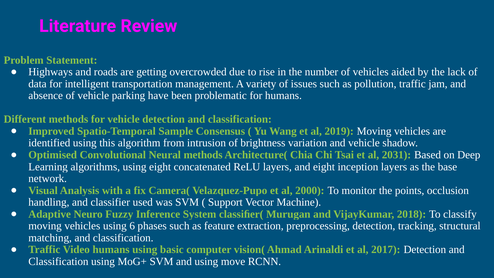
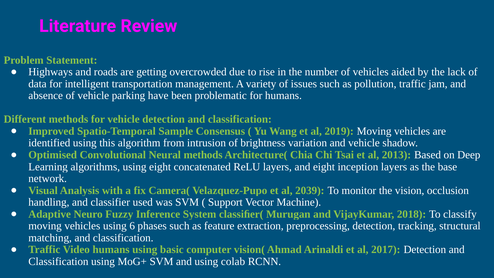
2031: 2031 -> 2013
2000: 2000 -> 2039
points: points -> vision
move: move -> colab
